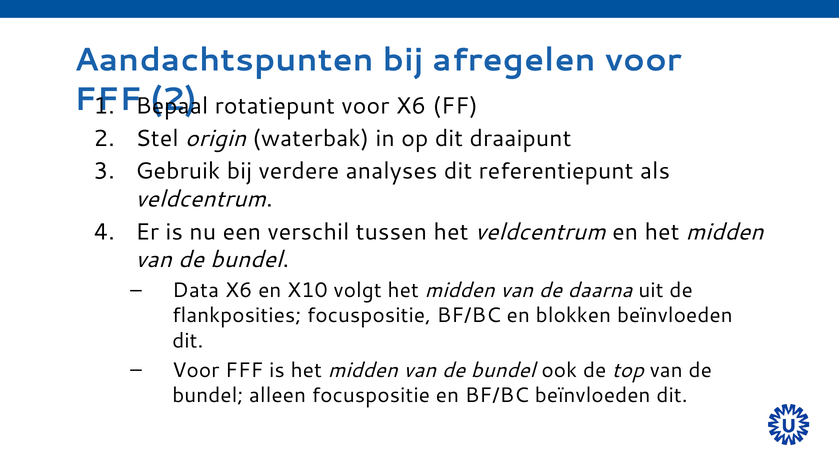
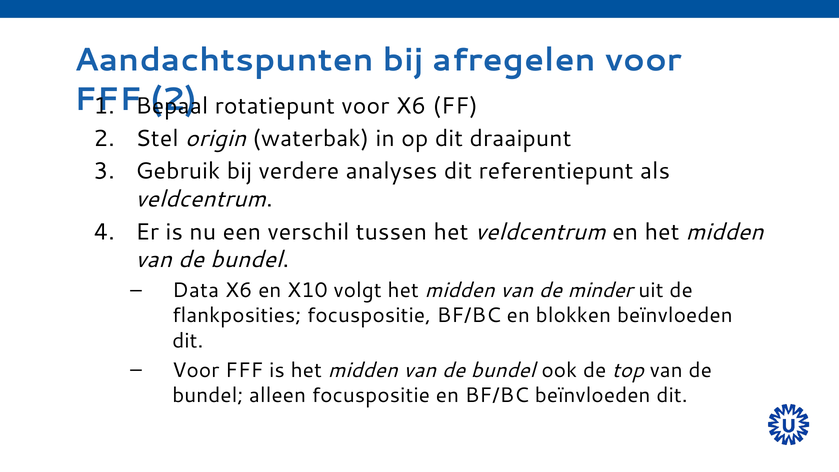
daarna: daarna -> minder
